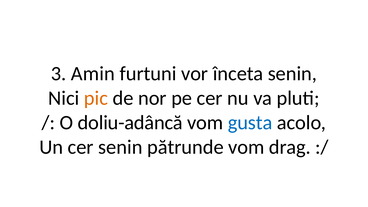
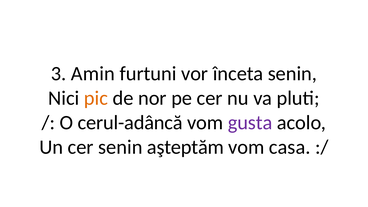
doliu-adâncă: doliu-adâncă -> cerul-adâncă
gusta colour: blue -> purple
pătrunde: pătrunde -> aşteptăm
drag: drag -> casa
